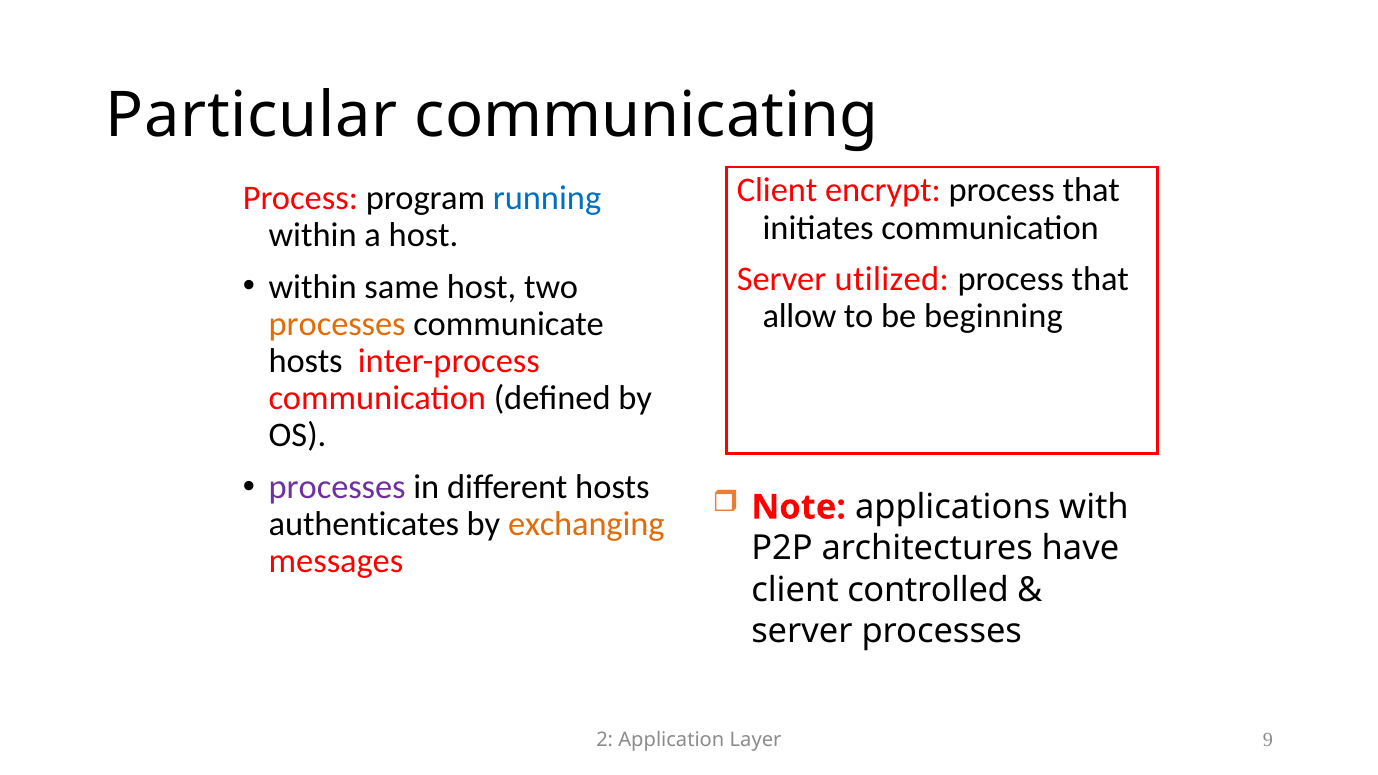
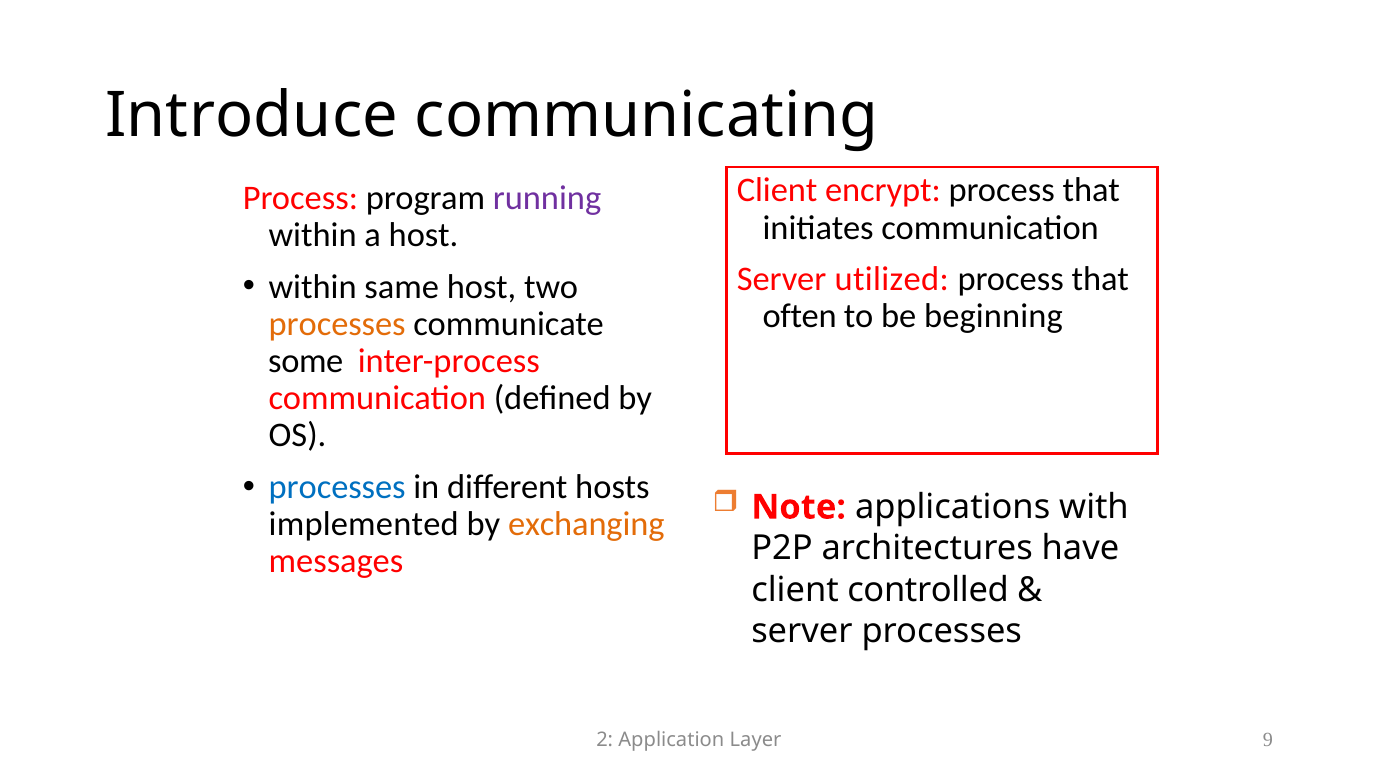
Particular: Particular -> Introduce
running colour: blue -> purple
allow: allow -> often
hosts at (306, 361): hosts -> some
processes at (337, 487) colour: purple -> blue
authenticates: authenticates -> implemented
